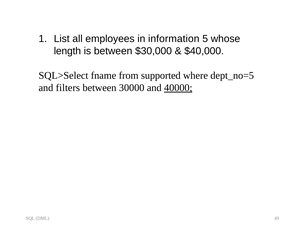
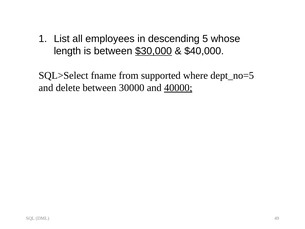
information: information -> descending
$30,000 underline: none -> present
filters: filters -> delete
